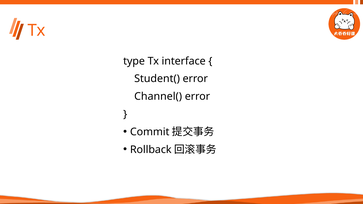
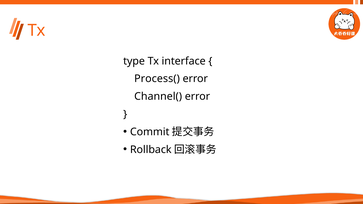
Student(: Student( -> Process(
